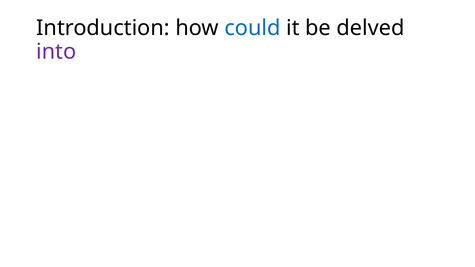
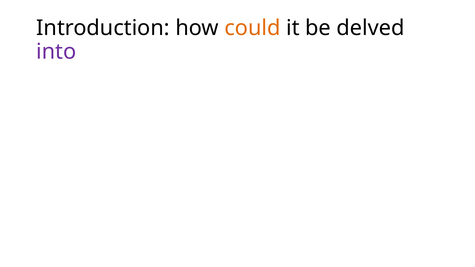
could colour: blue -> orange
